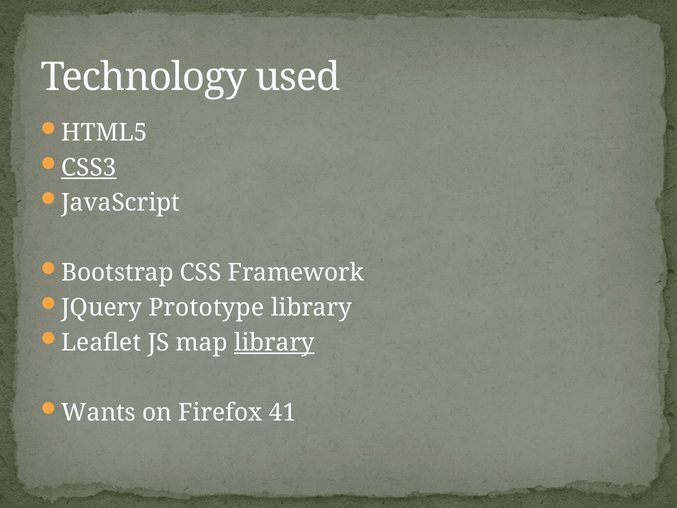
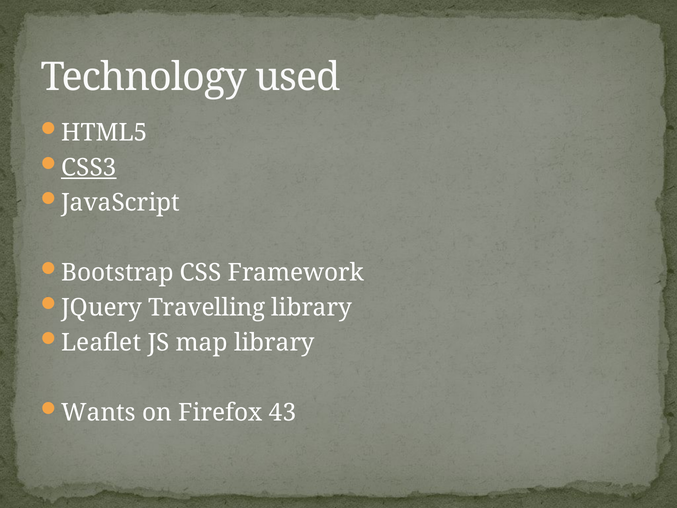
Prototype: Prototype -> Travelling
library at (274, 342) underline: present -> none
41: 41 -> 43
